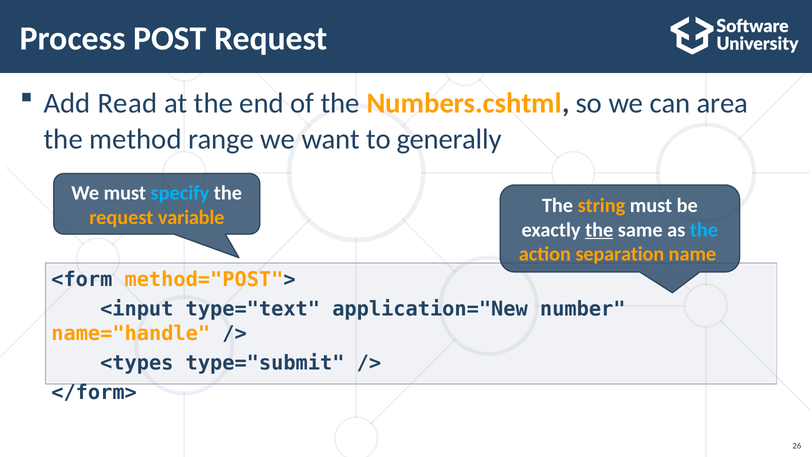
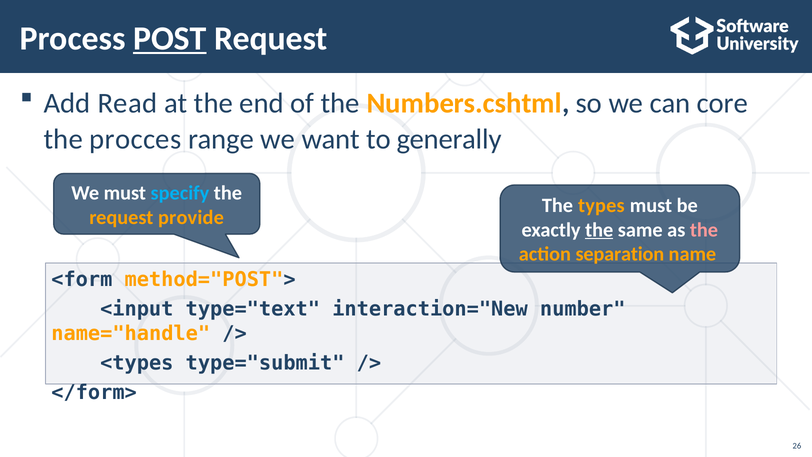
POST underline: none -> present
area: area -> core
method: method -> procces
string: string -> types
variable: variable -> provide
the at (704, 230) colour: light blue -> pink
application="New: application="New -> interaction="New
